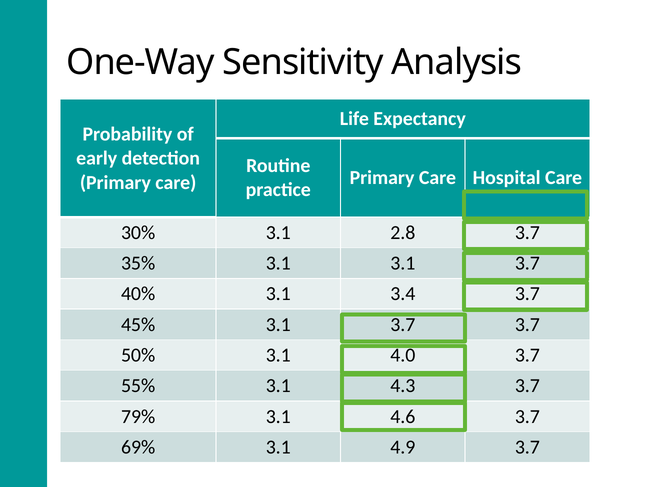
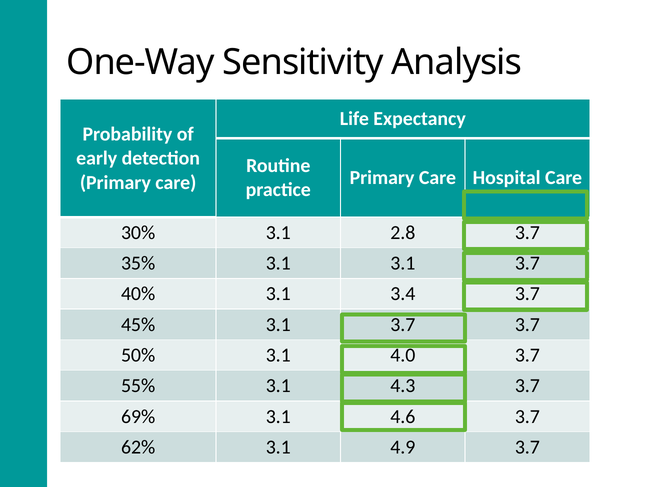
79%: 79% -> 69%
69%: 69% -> 62%
